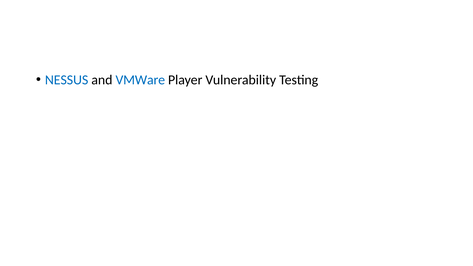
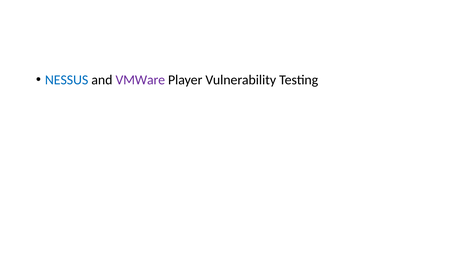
VMWare colour: blue -> purple
